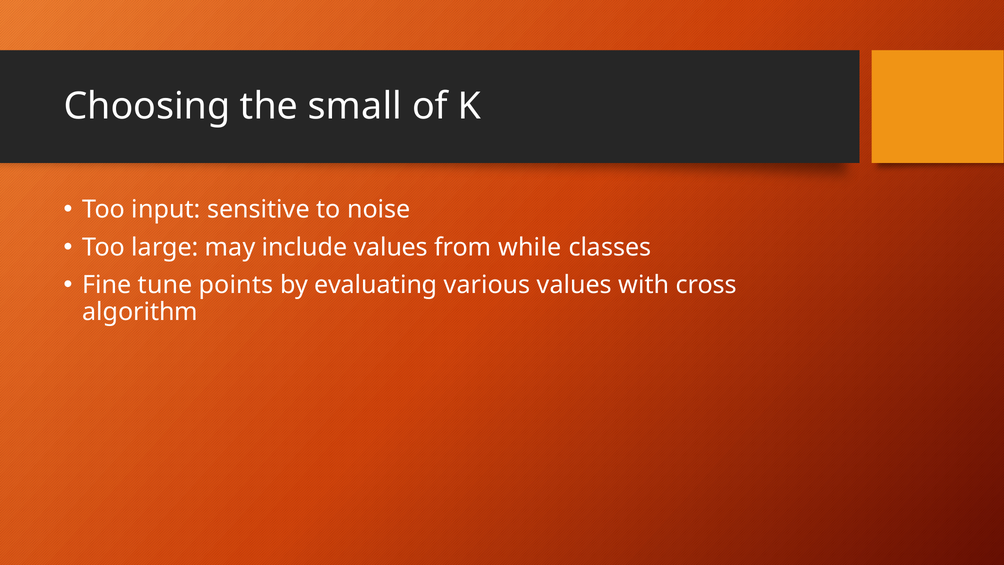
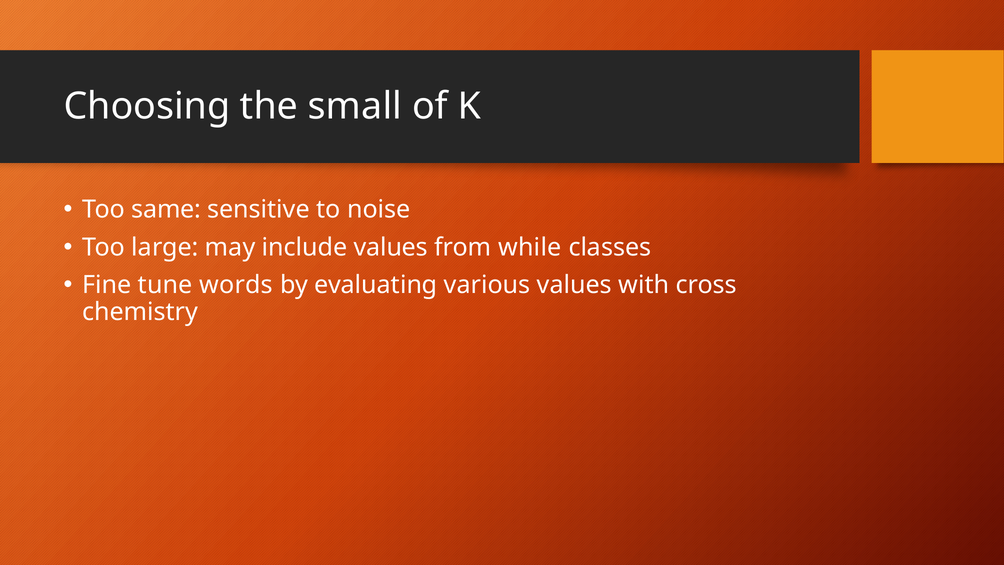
input: input -> same
points: points -> words
algorithm: algorithm -> chemistry
